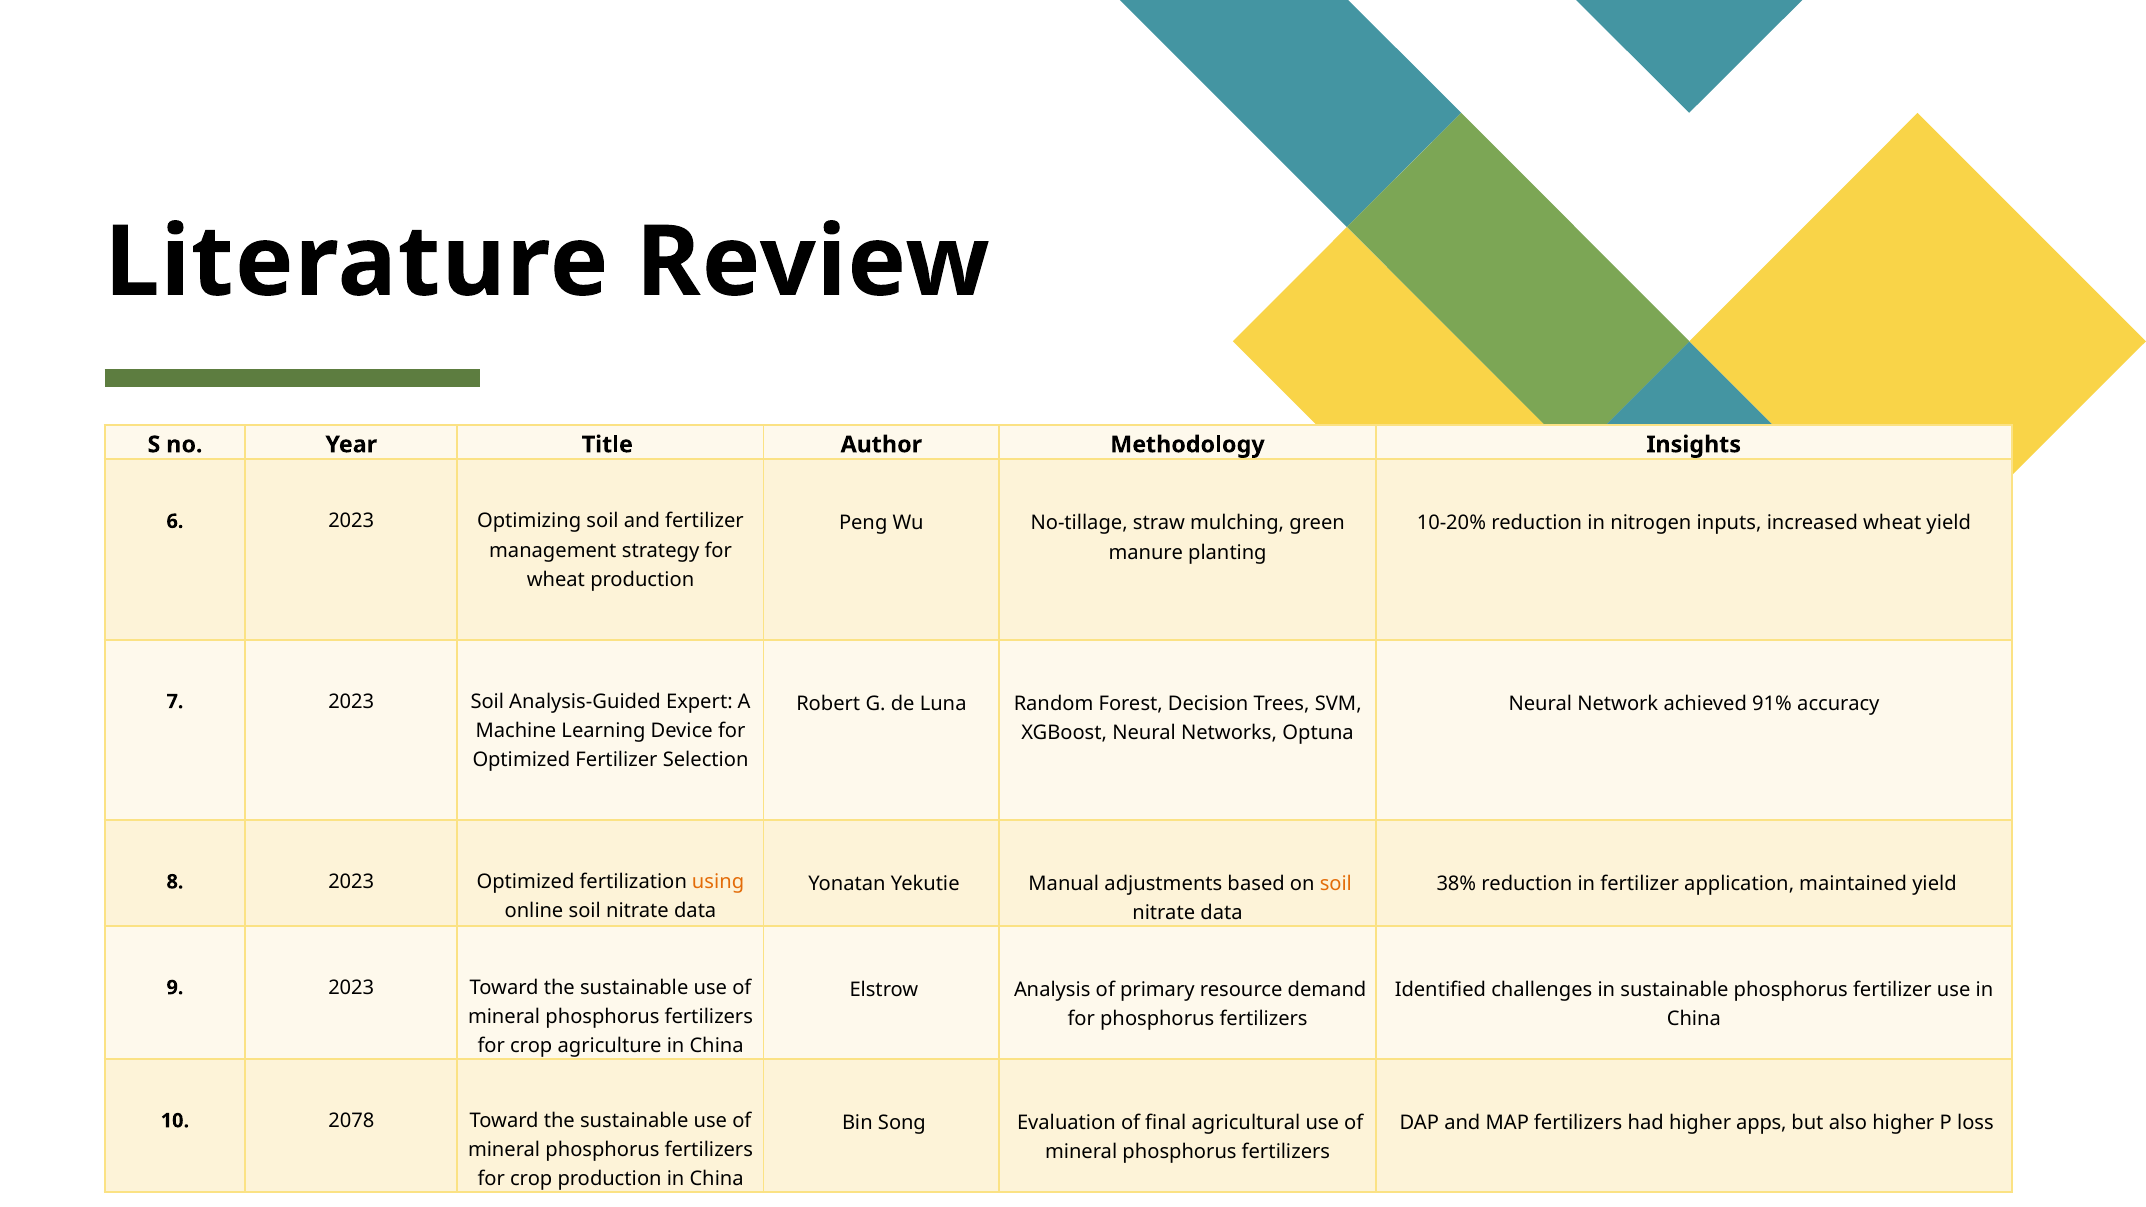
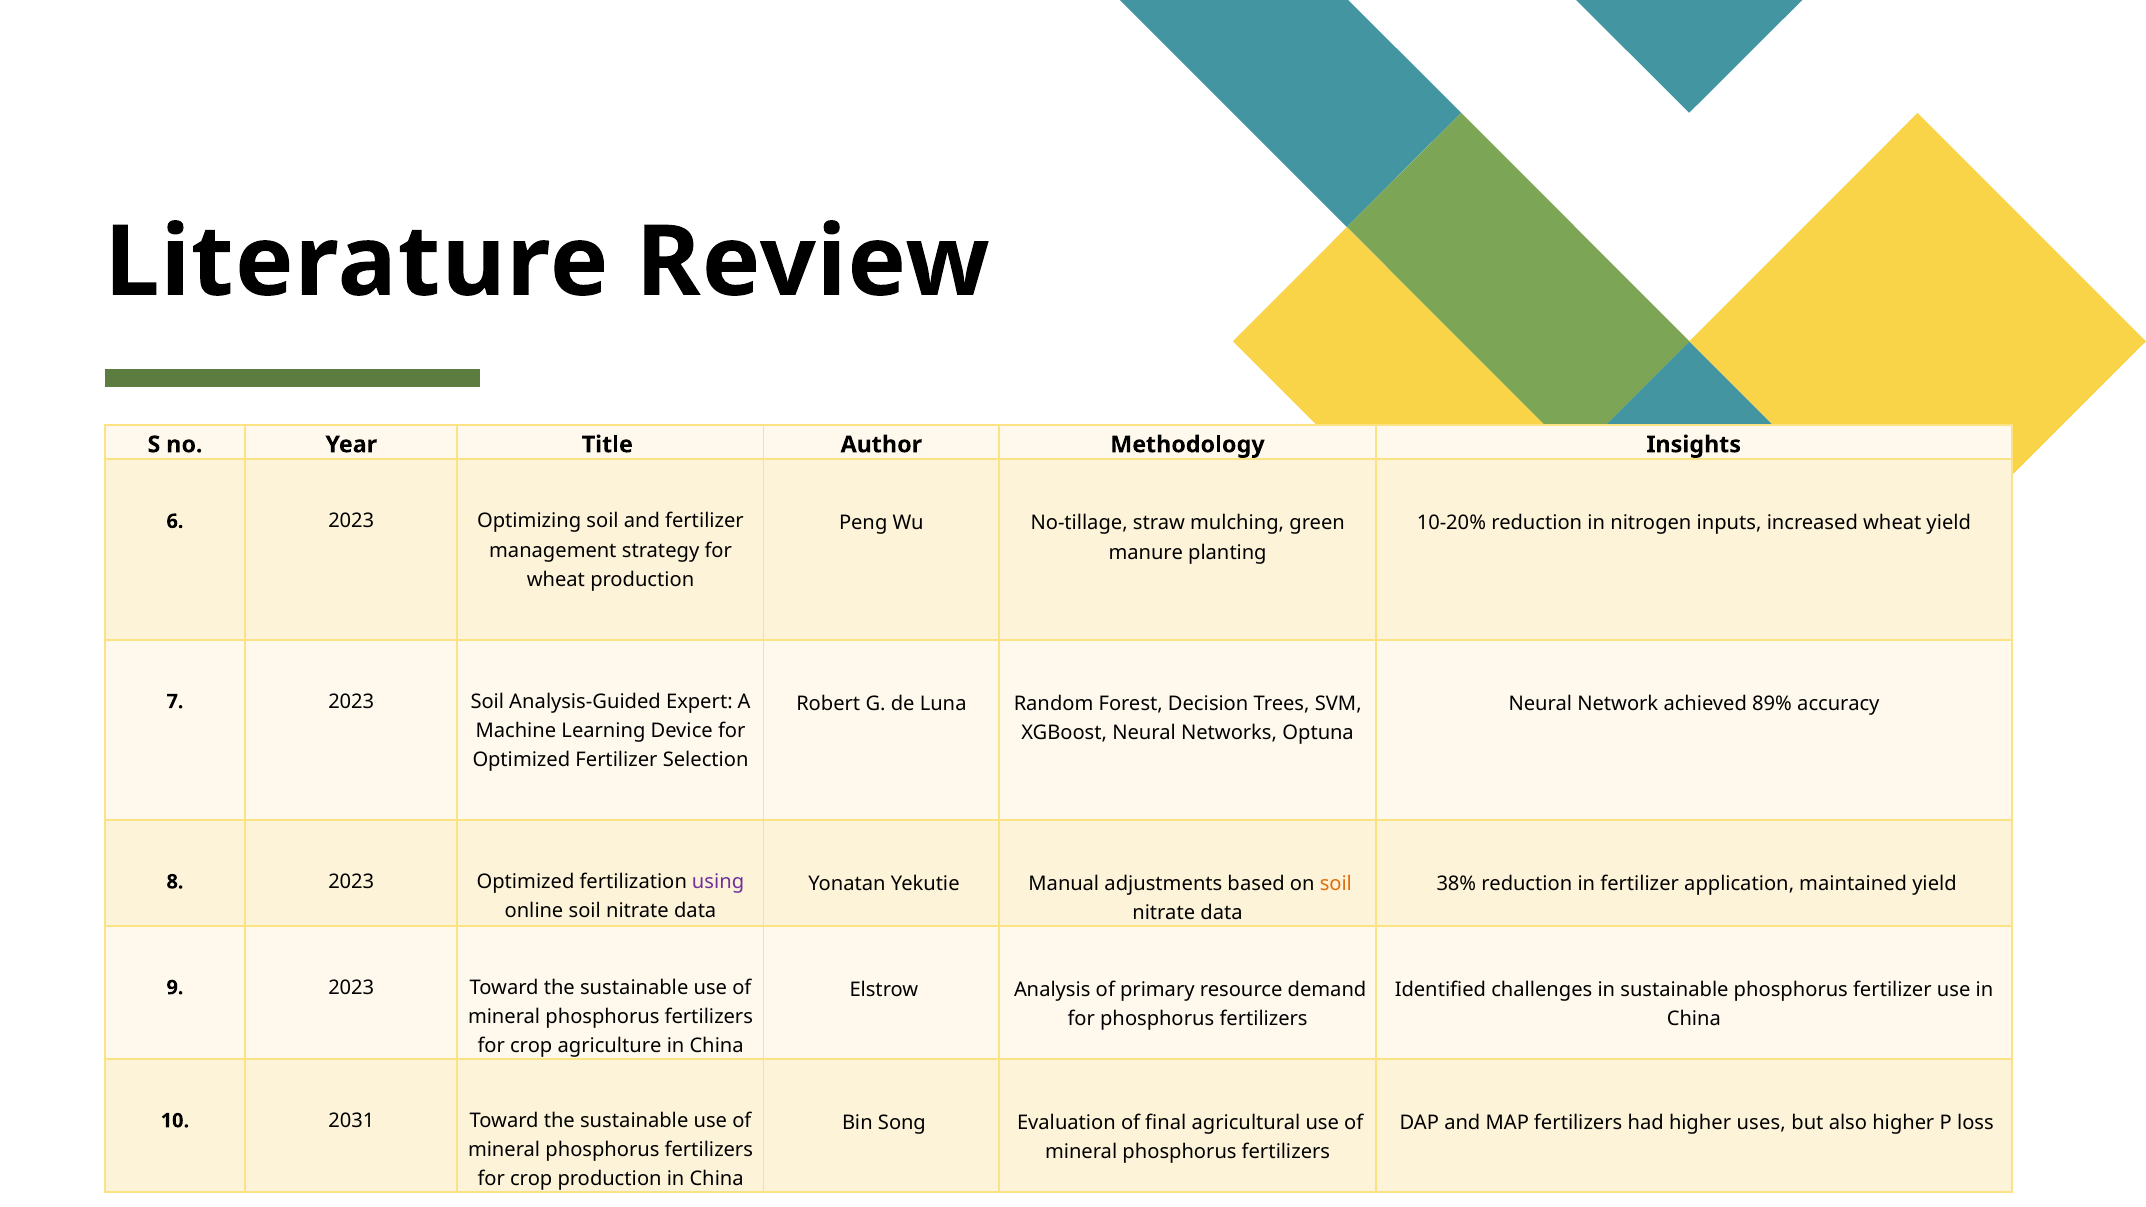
91%: 91% -> 89%
using colour: orange -> purple
apps: apps -> uses
2078: 2078 -> 2031
